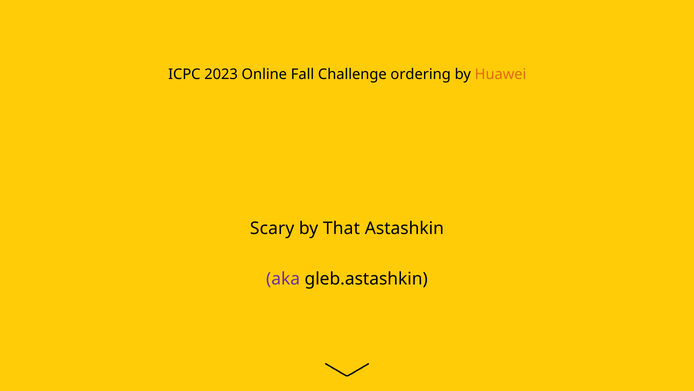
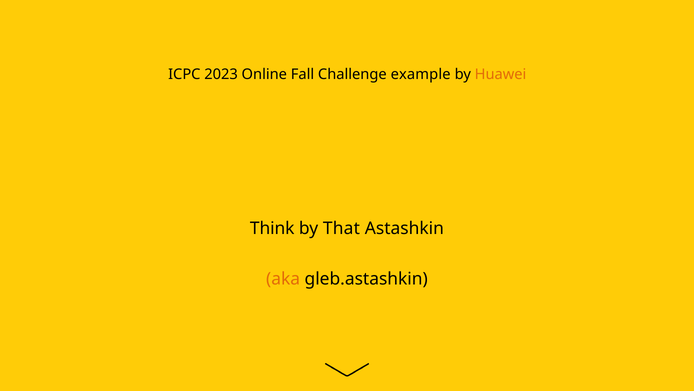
ordering: ordering -> example
Scary: Scary -> Think
aka colour: purple -> orange
